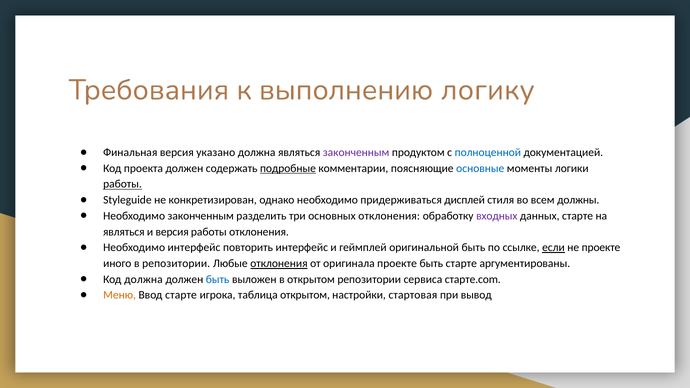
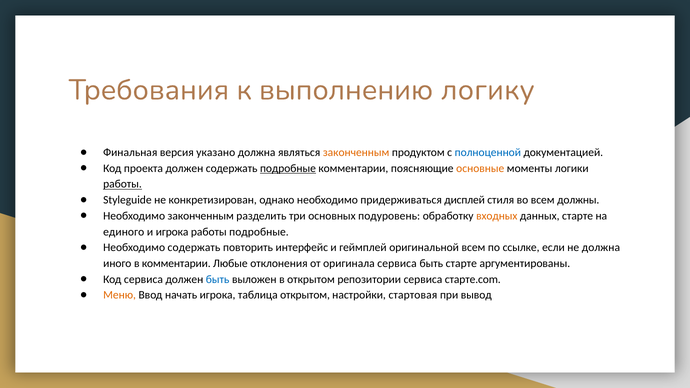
законченным at (356, 153) colour: purple -> orange
основные colour: blue -> orange
основных отклонения: отклонения -> подуровень
входных colour: purple -> orange
являться at (124, 232): являться -> единого
и версия: версия -> игрока
работы отклонения: отклонения -> подробные
Необходимо интерфейс: интерфейс -> содержать
оригинальной быть: быть -> всем
если underline: present -> none
не проекте: проекте -> должна
в репозитории: репозитории -> комментарии
отклонения at (279, 264) underline: present -> none
оригинала проекте: проекте -> сервиса
Код должна: должна -> сервиса
Ввод старте: старте -> начать
